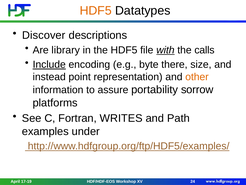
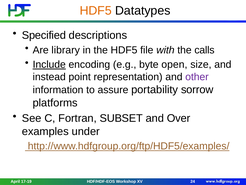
Discover: Discover -> Specified
with underline: present -> none
there: there -> open
other colour: orange -> purple
WRITES: WRITES -> SUBSET
Path: Path -> Over
